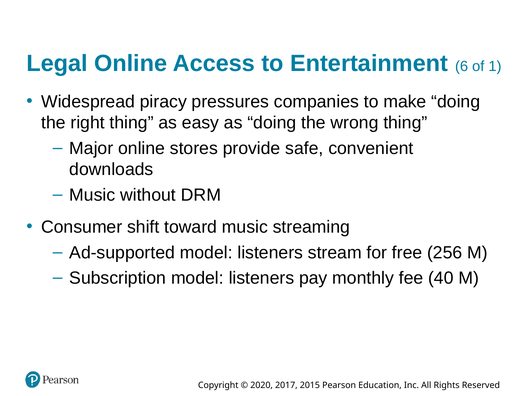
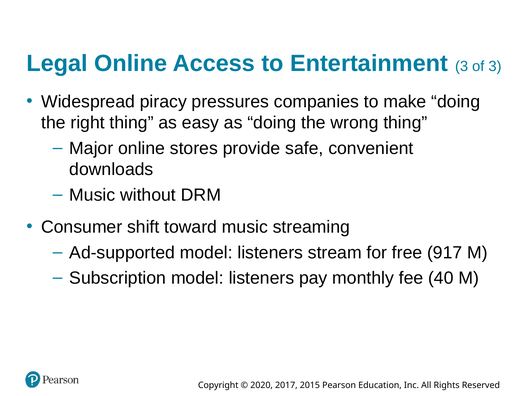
Entertainment 6: 6 -> 3
of 1: 1 -> 3
256: 256 -> 917
